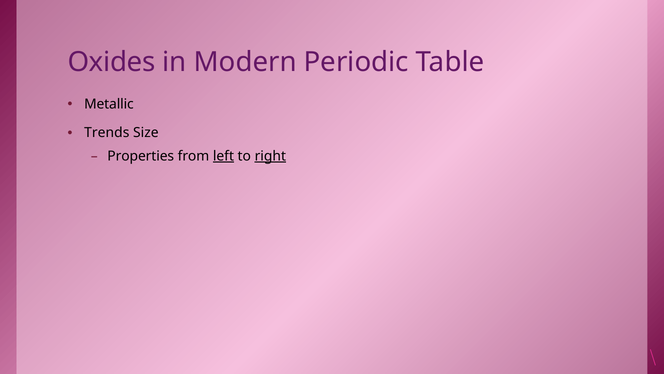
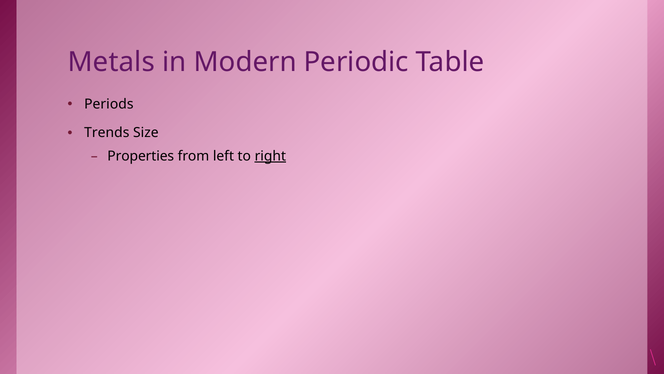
Oxides: Oxides -> Metals
Metallic: Metallic -> Periods
left underline: present -> none
